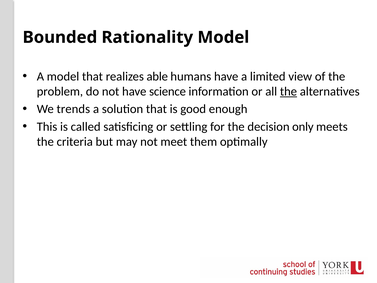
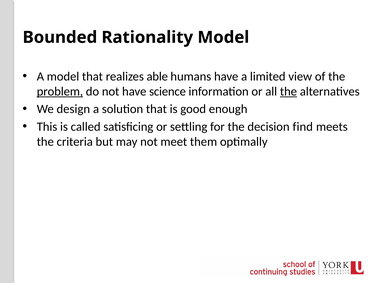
problem underline: none -> present
trends: trends -> design
only: only -> find
